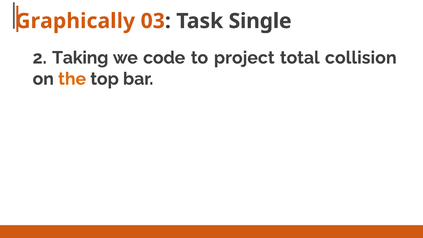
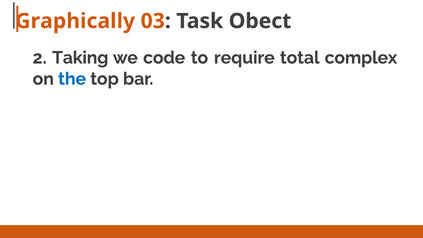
Single: Single -> Obect
project: project -> require
collision: collision -> complex
the colour: orange -> blue
